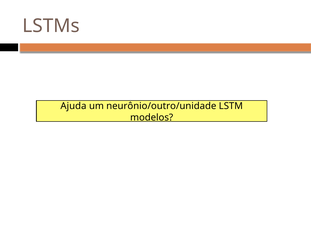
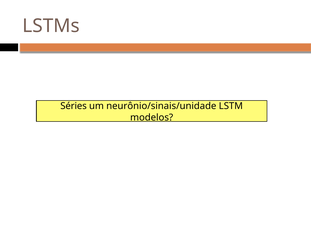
Ajuda: Ajuda -> Séries
neurônio/outro/unidade: neurônio/outro/unidade -> neurônio/sinais/unidade
